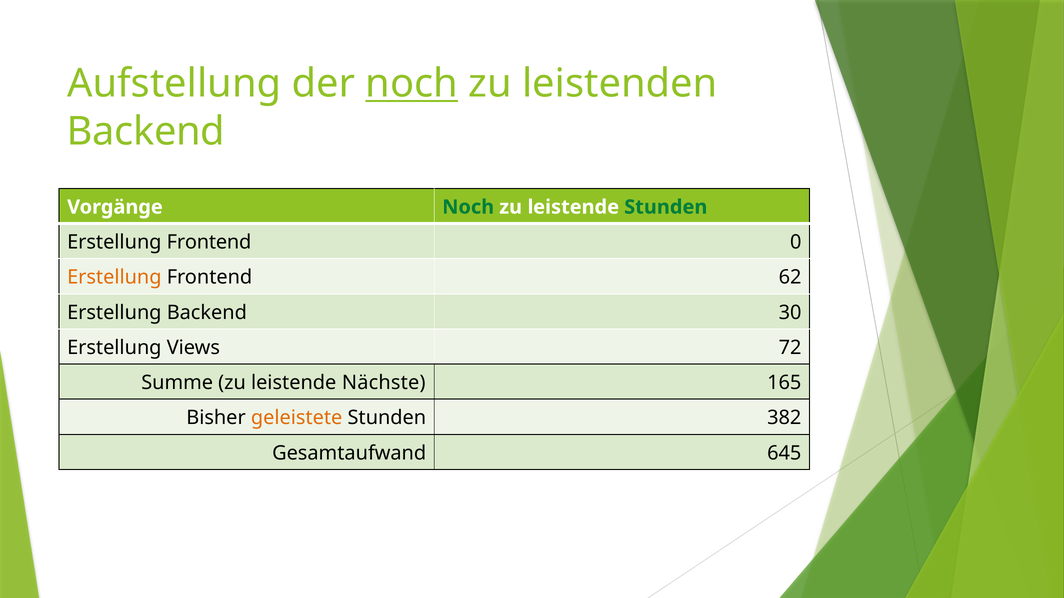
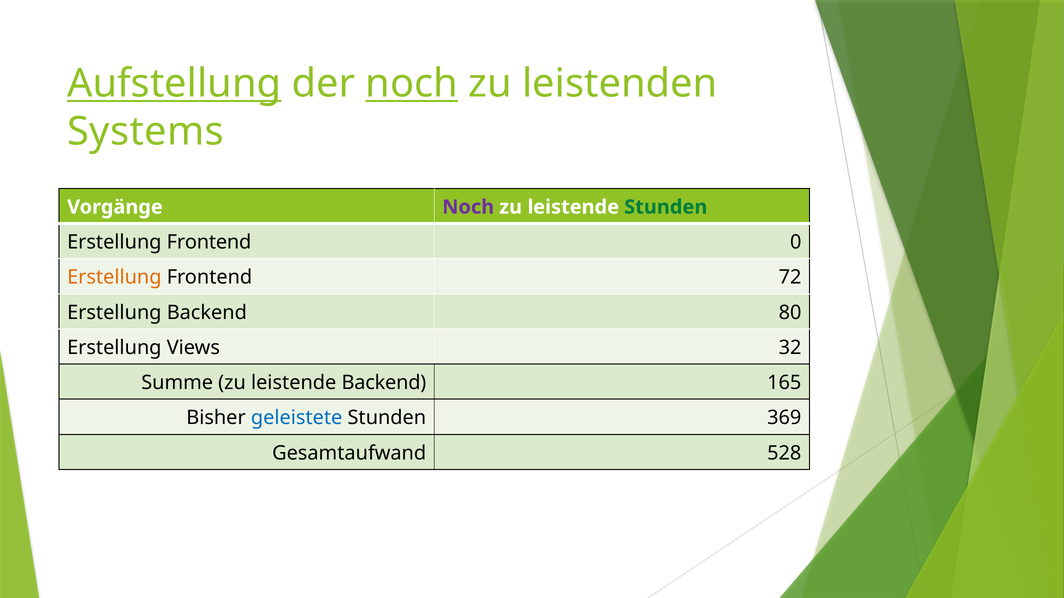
Aufstellung underline: none -> present
Backend at (146, 132): Backend -> Systems
Noch at (468, 207) colour: green -> purple
62: 62 -> 72
30: 30 -> 80
72: 72 -> 32
leistende Nächste: Nächste -> Backend
geleistete colour: orange -> blue
382: 382 -> 369
645: 645 -> 528
